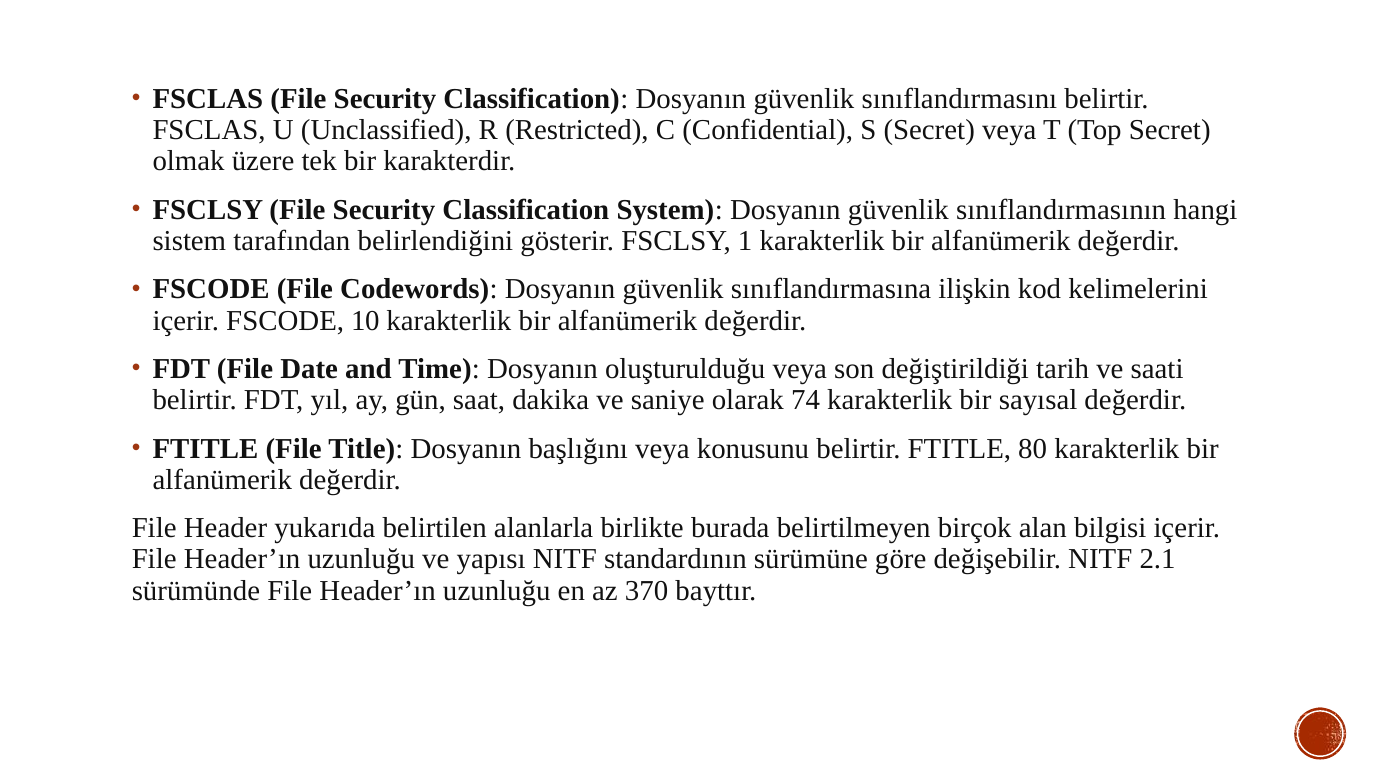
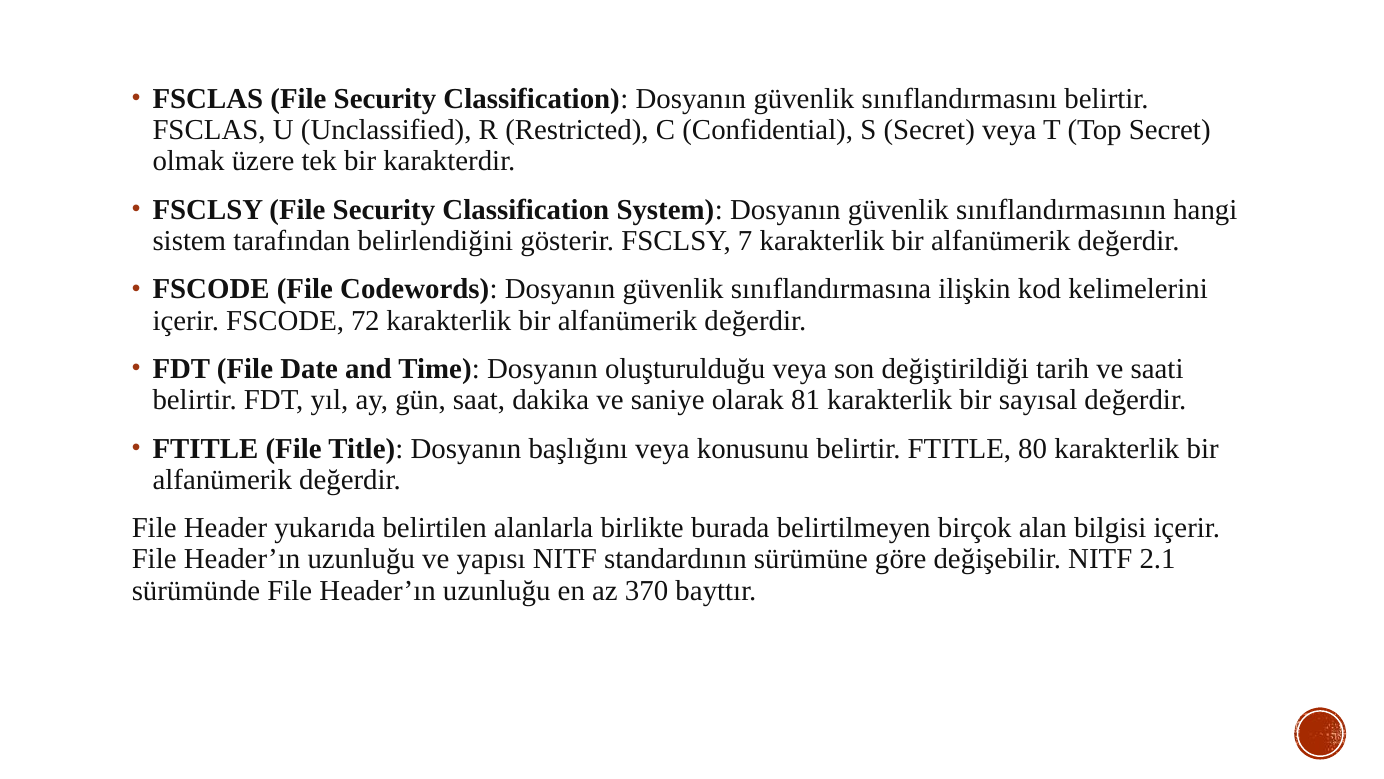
1: 1 -> 7
10: 10 -> 72
74: 74 -> 81
